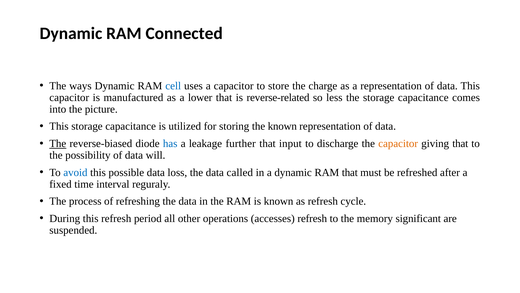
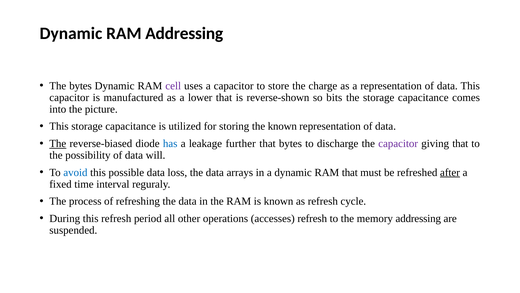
RAM Connected: Connected -> Addressing
The ways: ways -> bytes
cell colour: blue -> purple
reverse-related: reverse-related -> reverse-shown
less: less -> bits
that input: input -> bytes
capacitor at (398, 143) colour: orange -> purple
called: called -> arrays
after underline: none -> present
memory significant: significant -> addressing
